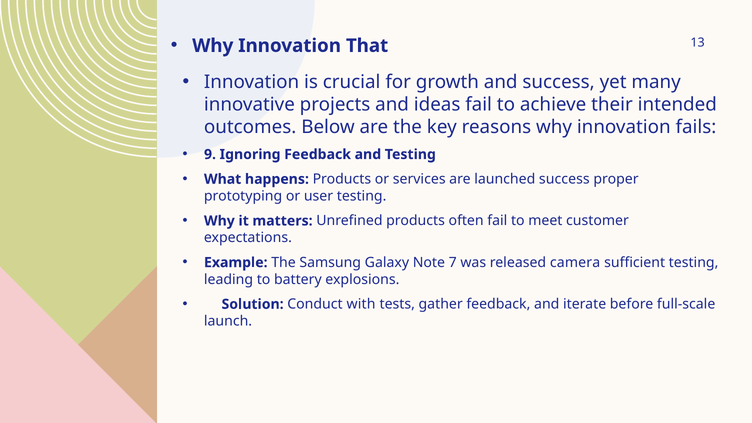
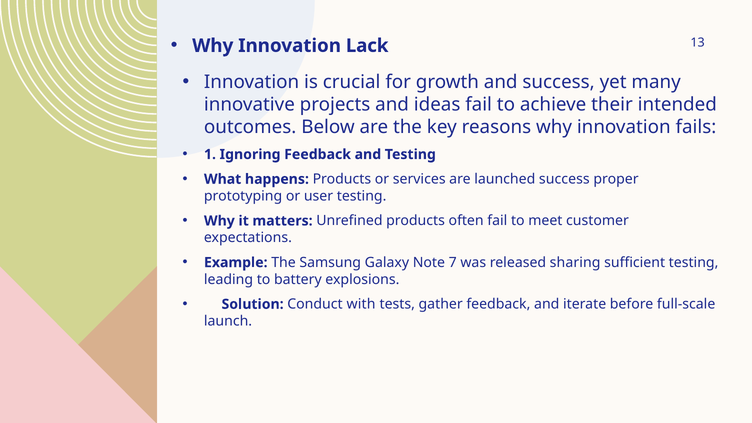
That: That -> Lack
9: 9 -> 1
camera: camera -> sharing
